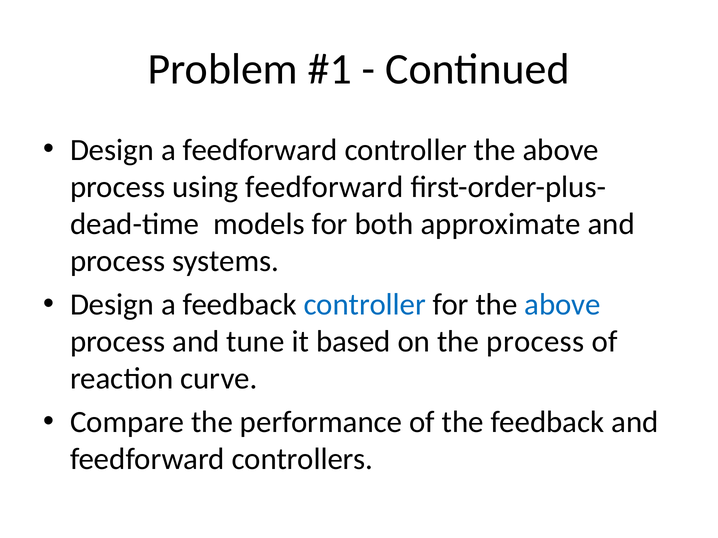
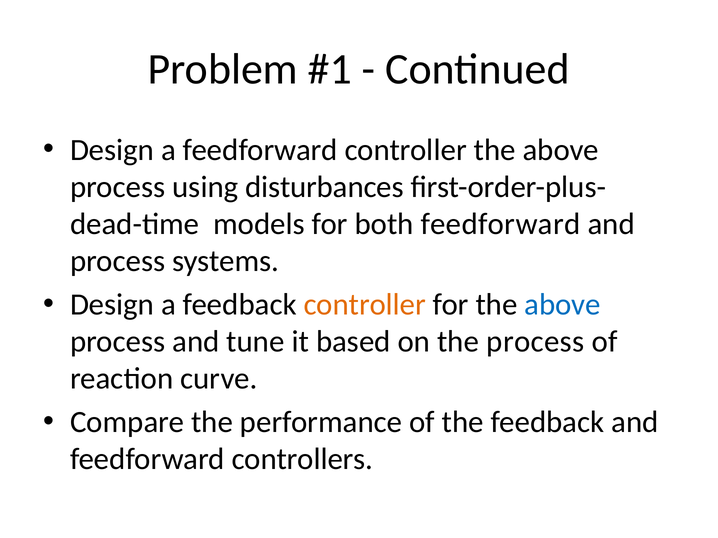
using feedforward: feedforward -> disturbances
both approximate: approximate -> feedforward
controller at (365, 305) colour: blue -> orange
